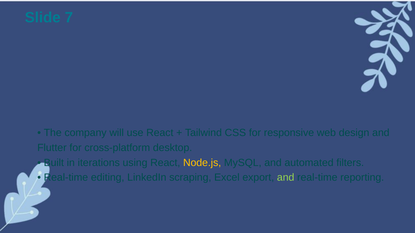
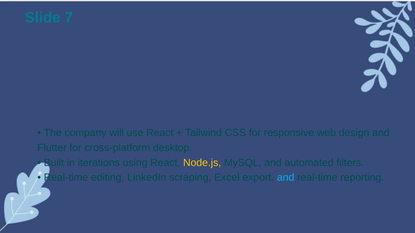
and at (286, 178) colour: light green -> light blue
